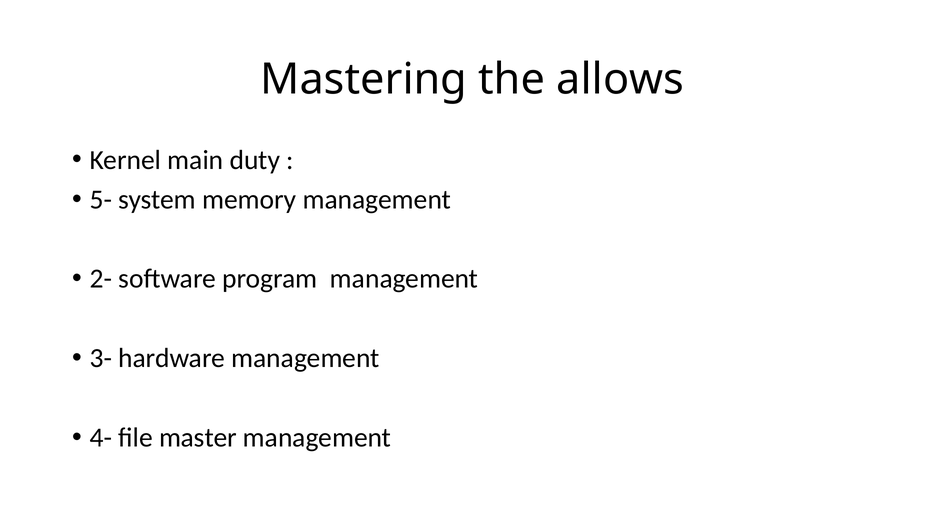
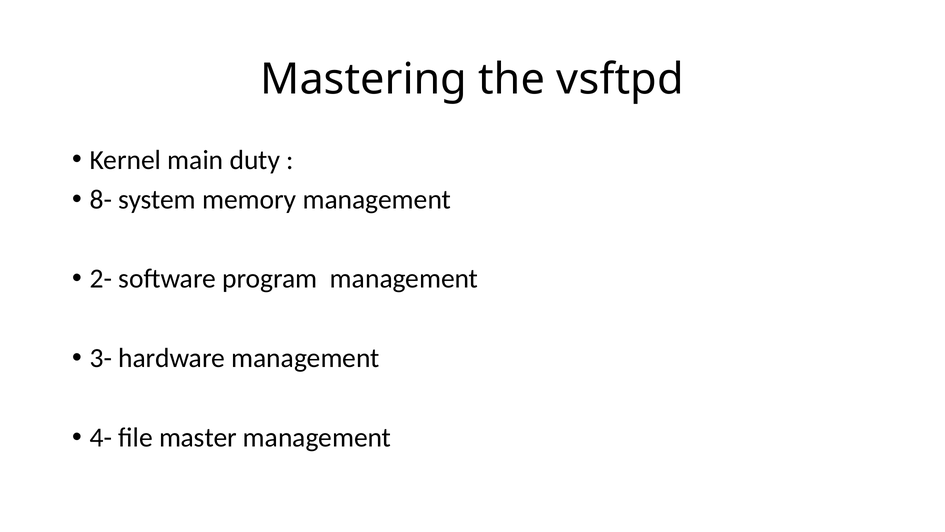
allows: allows -> vsftpd
5-: 5- -> 8-
